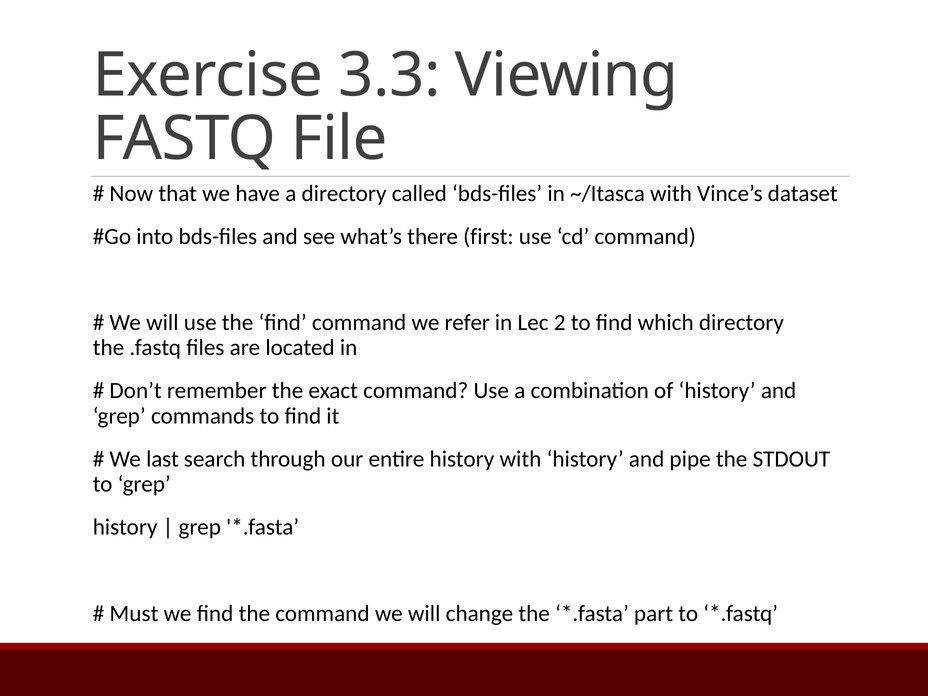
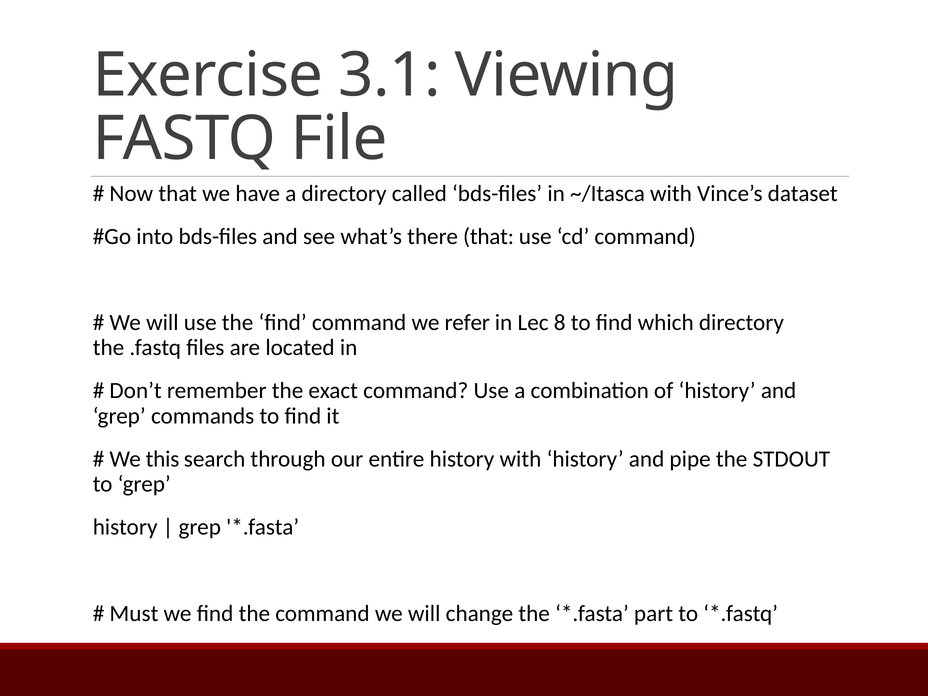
3.3: 3.3 -> 3.1
there first: first -> that
2: 2 -> 8
last: last -> this
